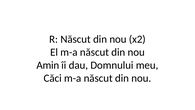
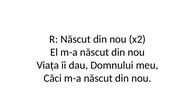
Amin: Amin -> Viața
